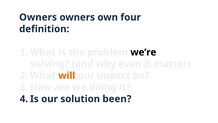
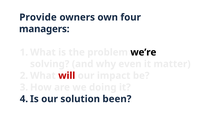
Owners at (38, 17): Owners -> Provide
definition: definition -> managers
will colour: orange -> red
